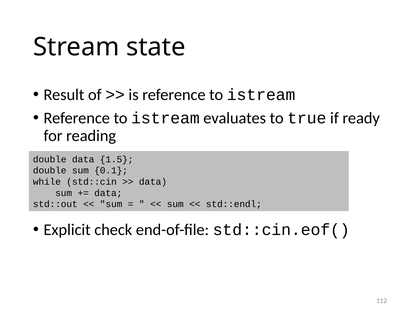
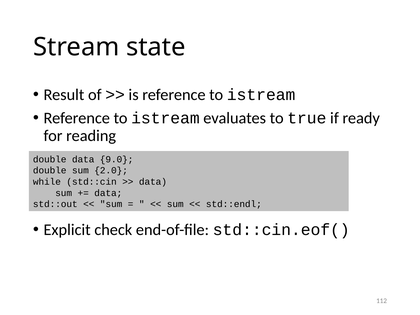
1.5: 1.5 -> 9.0
0.1: 0.1 -> 2.0
